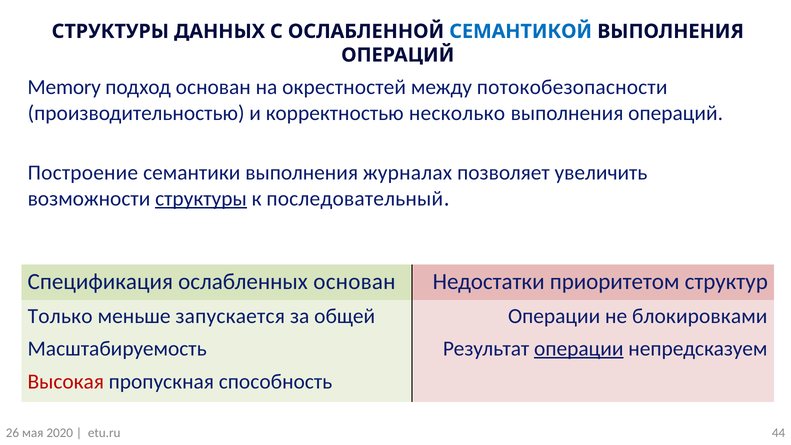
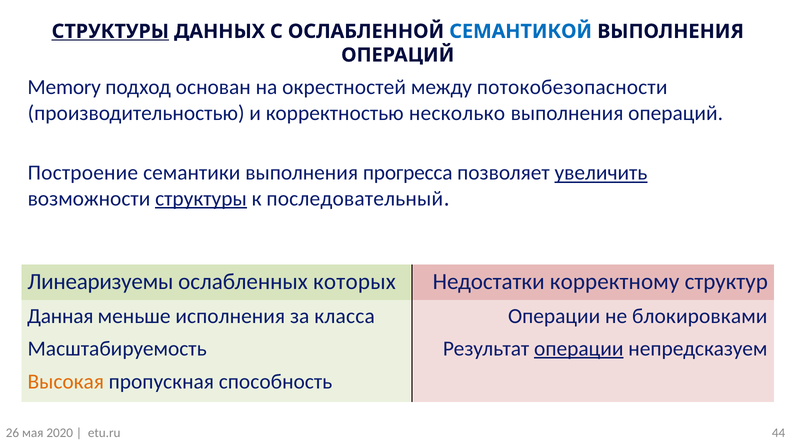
СТРУКТУРЫ at (110, 31) underline: none -> present
журналах: журналах -> прогресса
увеличить underline: none -> present
Спецификация: Спецификация -> Линеаризуемы
ослабленных основан: основан -> которых
приоритетом: приоритетом -> корректному
Только: Только -> Данная
запускается: запускается -> исполнения
общей: общей -> класса
Высокая colour: red -> orange
